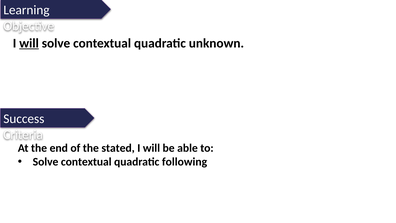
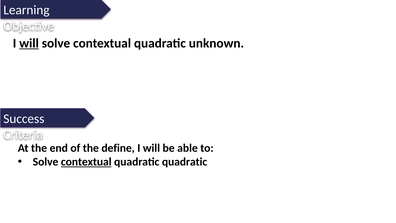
stated: stated -> define
contextual at (86, 162) underline: none -> present
quadratic following: following -> quadratic
